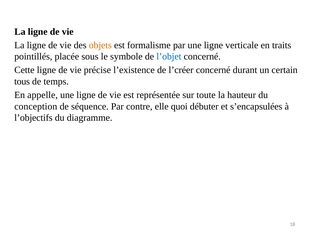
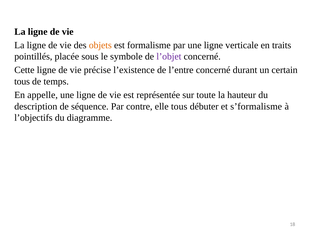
l’objet colour: blue -> purple
l’créer: l’créer -> l’entre
conception: conception -> description
elle quoi: quoi -> tous
s’encapsulées: s’encapsulées -> s’formalisme
